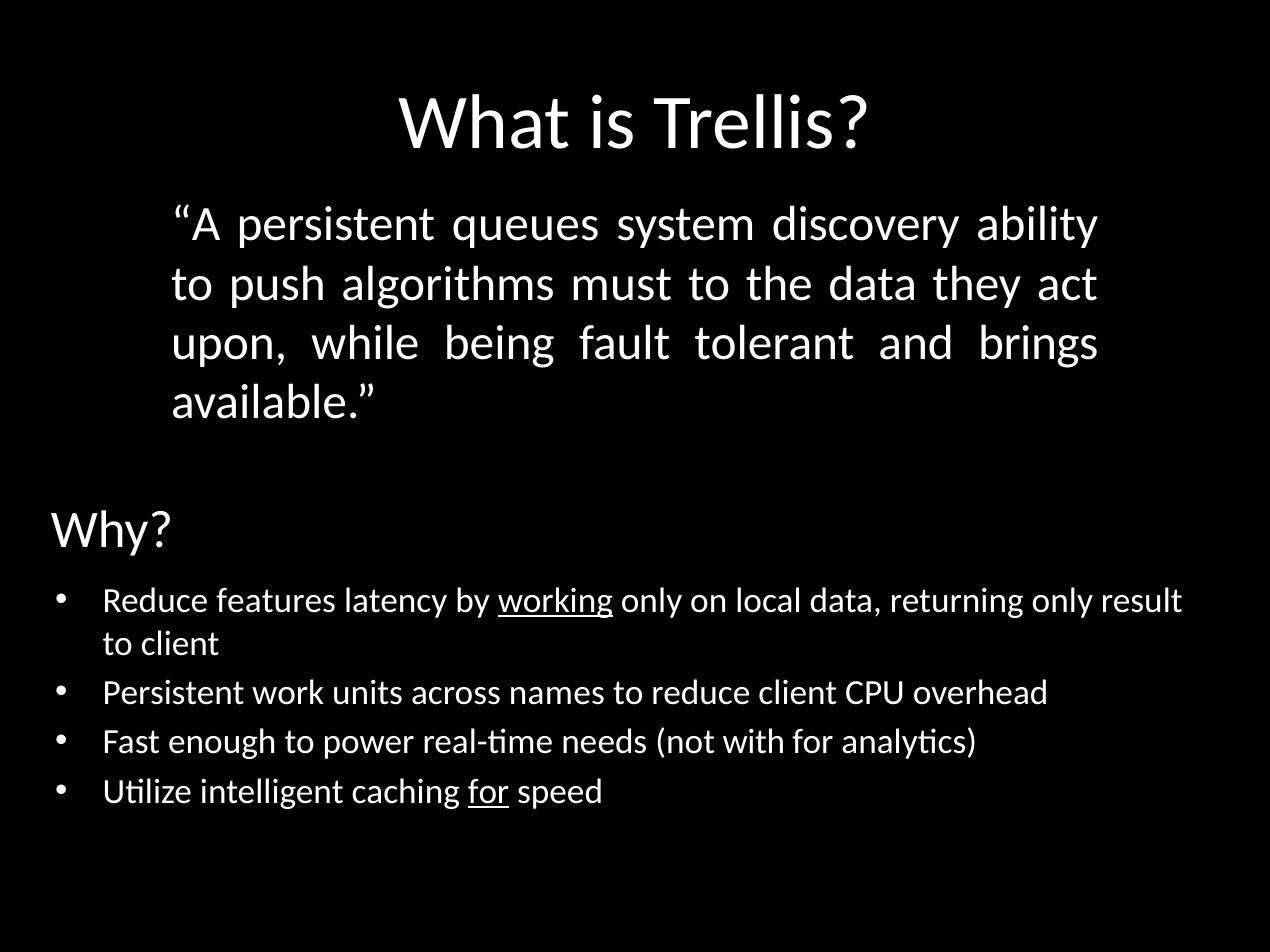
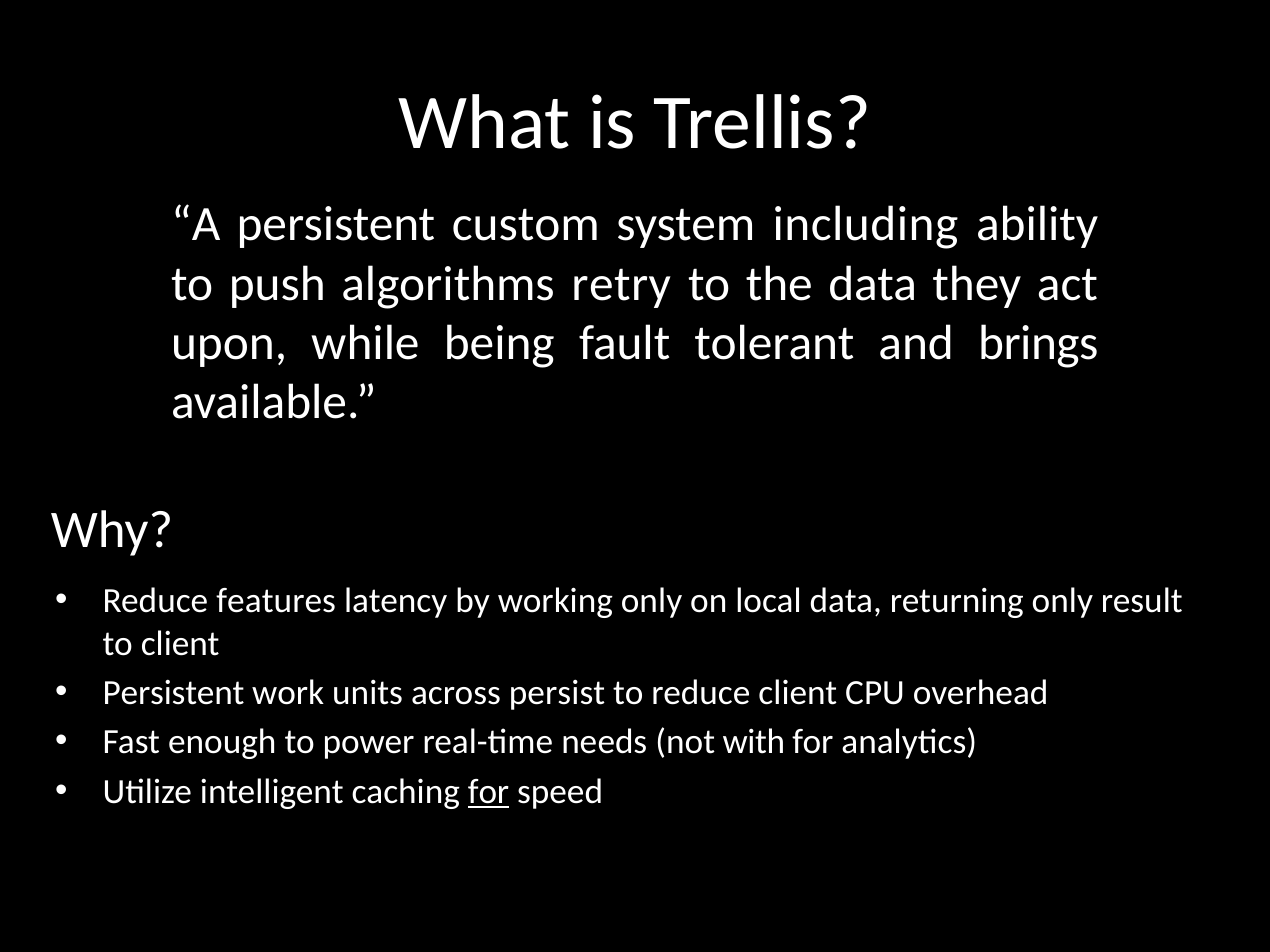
queues: queues -> custom
discovery: discovery -> including
must: must -> retry
working underline: present -> none
names: names -> persist
